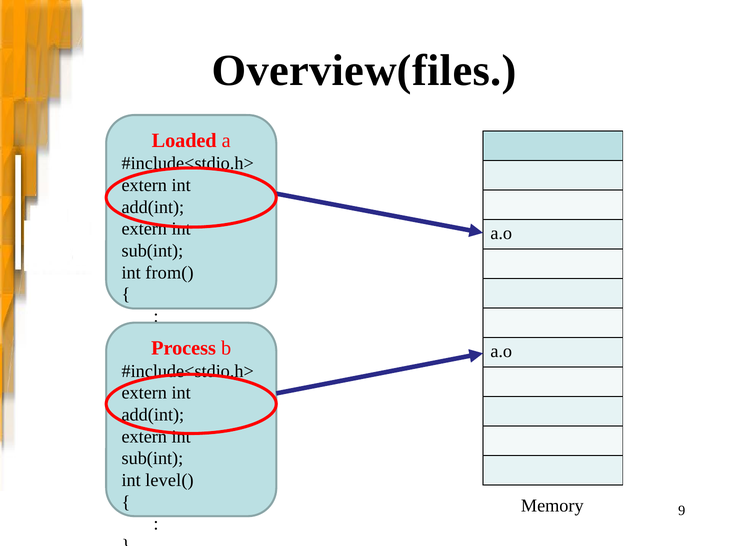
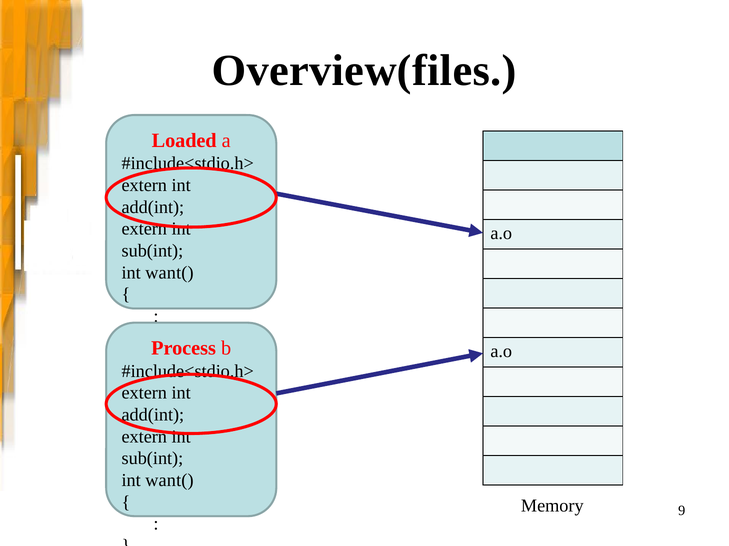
from( at (169, 273): from( -> want(
level( at (169, 481): level( -> want(
